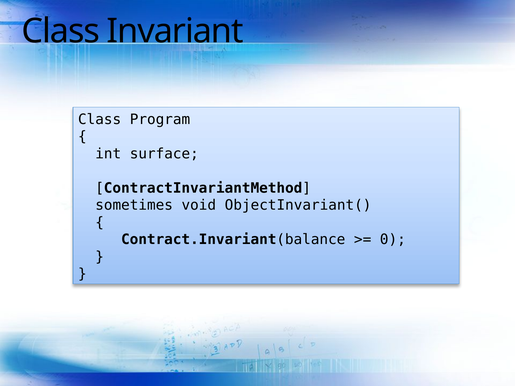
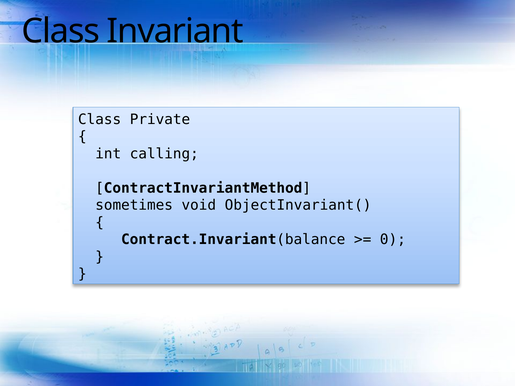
Program: Program -> Private
surface: surface -> calling
